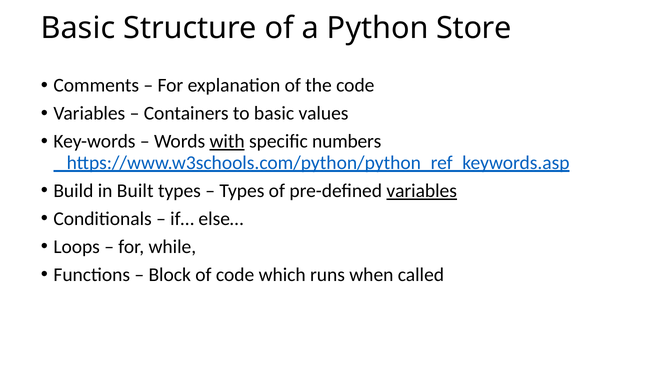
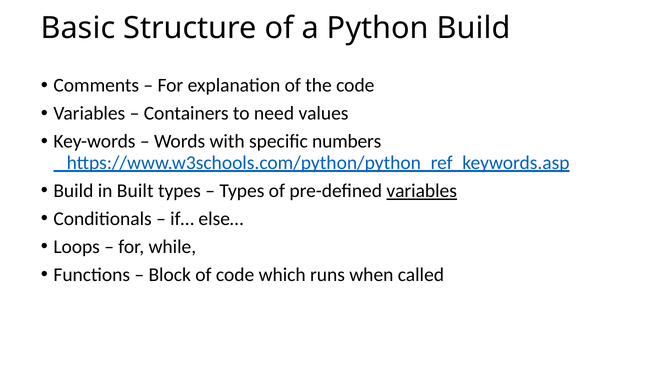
Python Store: Store -> Build
to basic: basic -> need
with underline: present -> none
